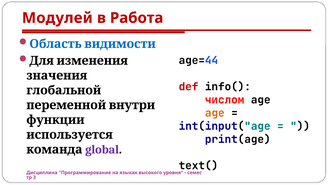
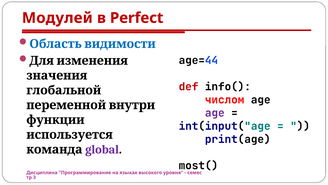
Работа: Работа -> Perfect
age at (215, 113) colour: orange -> purple
text(: text( -> most(
